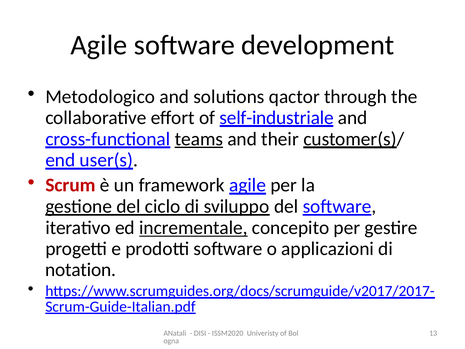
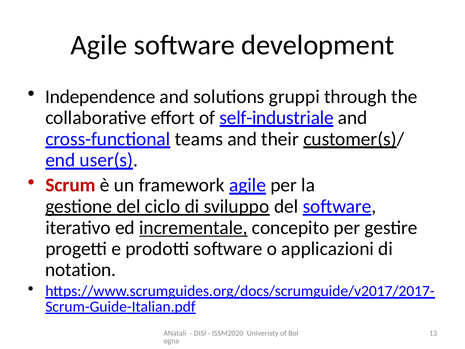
Metodologico: Metodologico -> Independence
qactor: qactor -> gruppi
teams underline: present -> none
